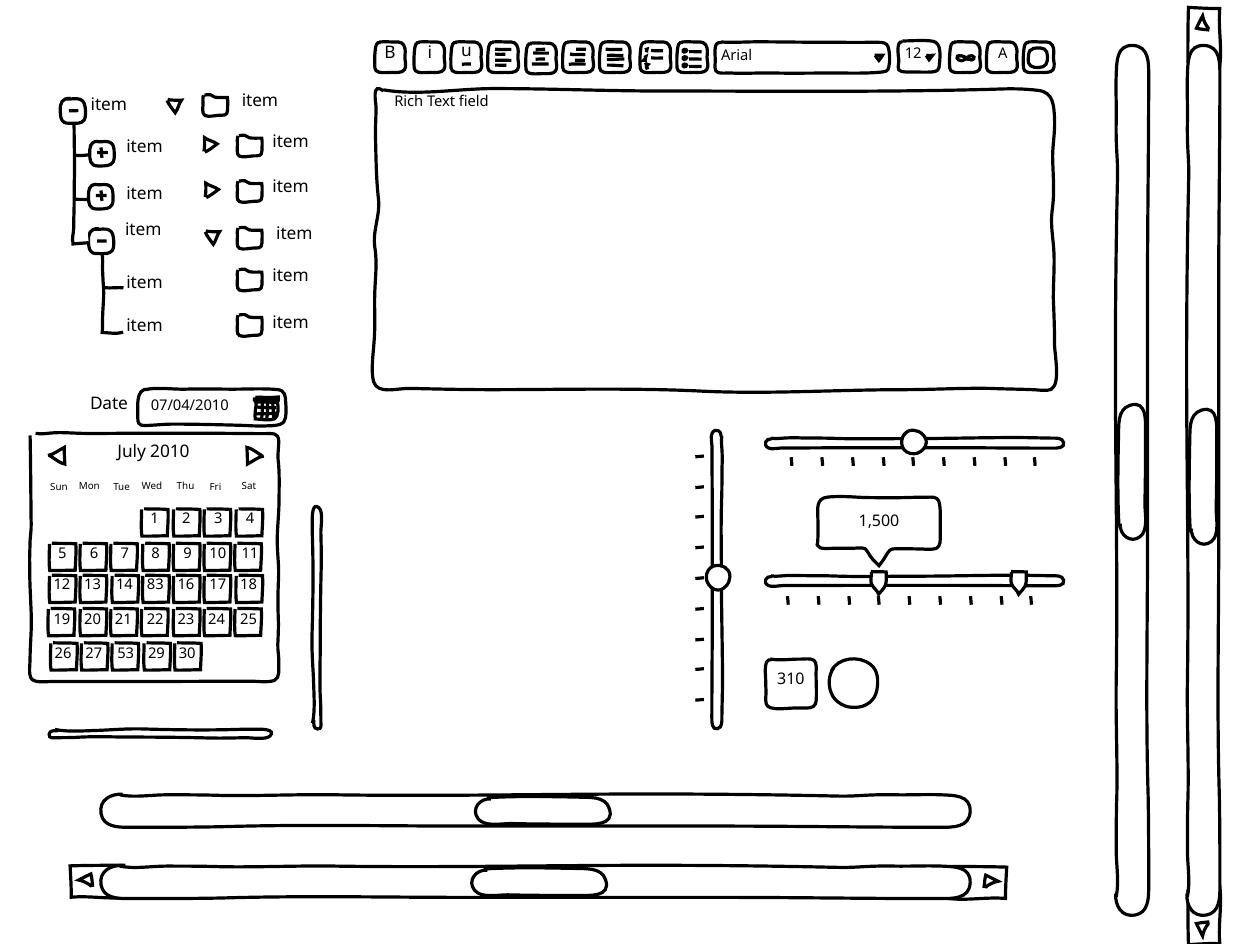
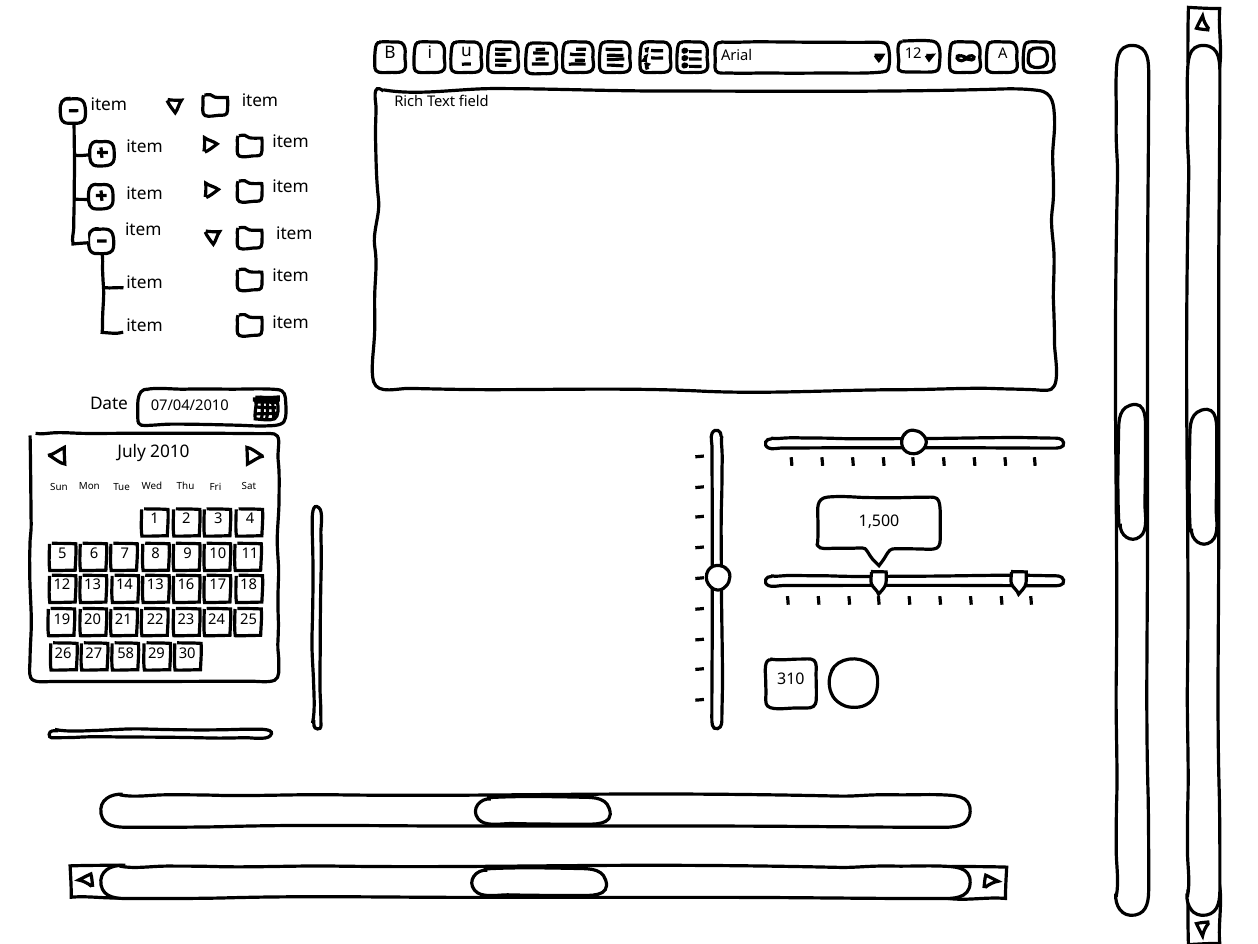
14 83: 83 -> 13
53: 53 -> 58
